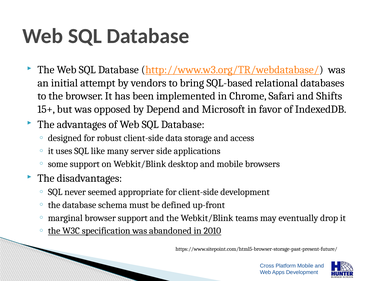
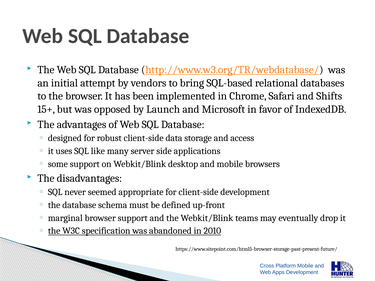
Depend: Depend -> Launch
